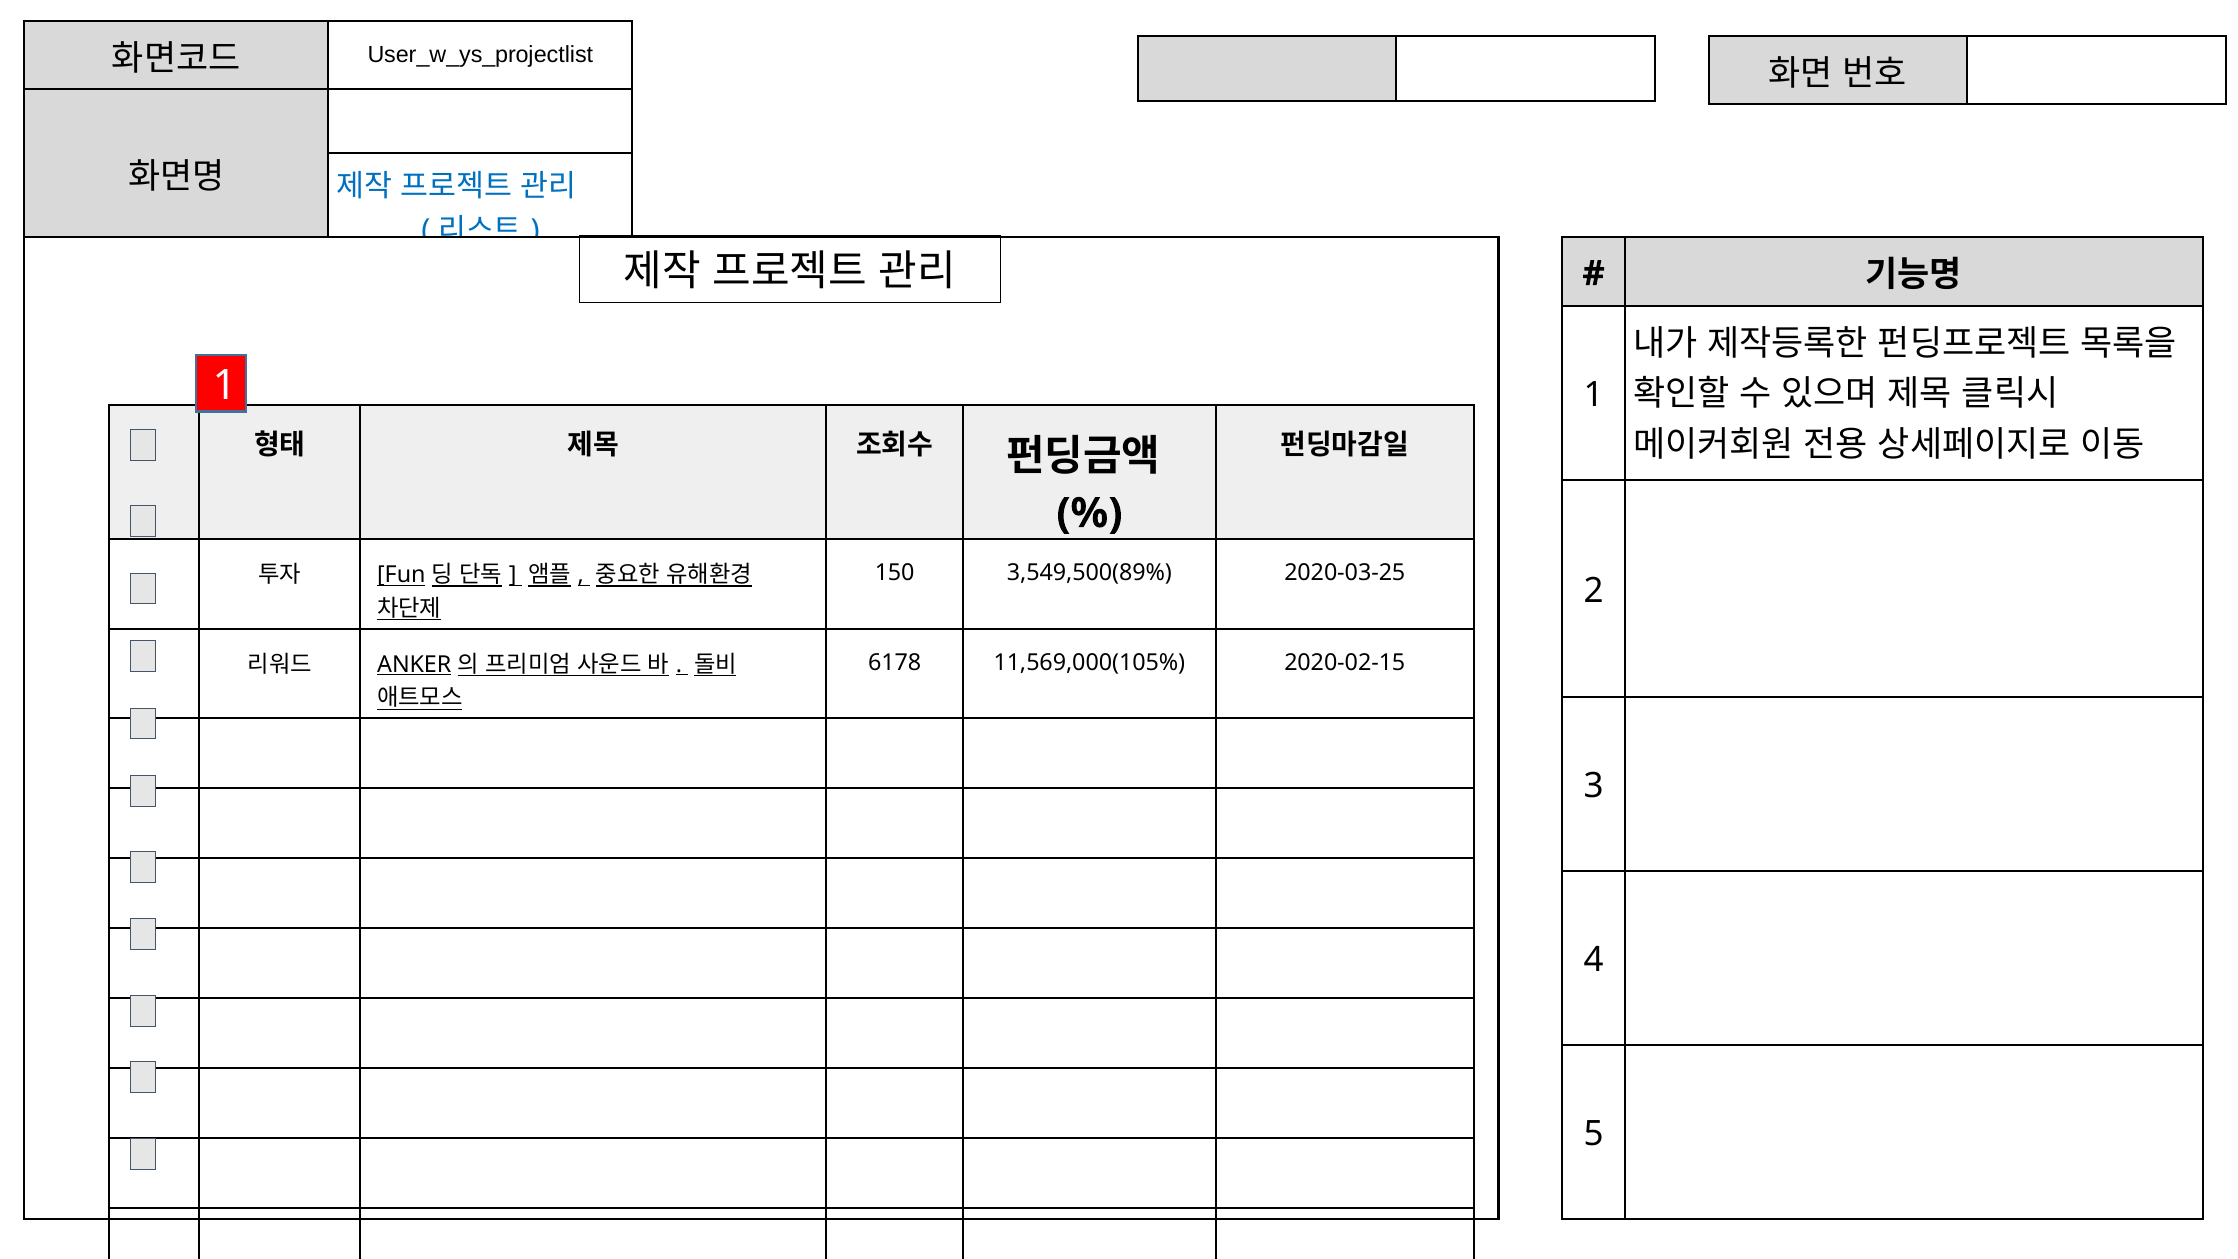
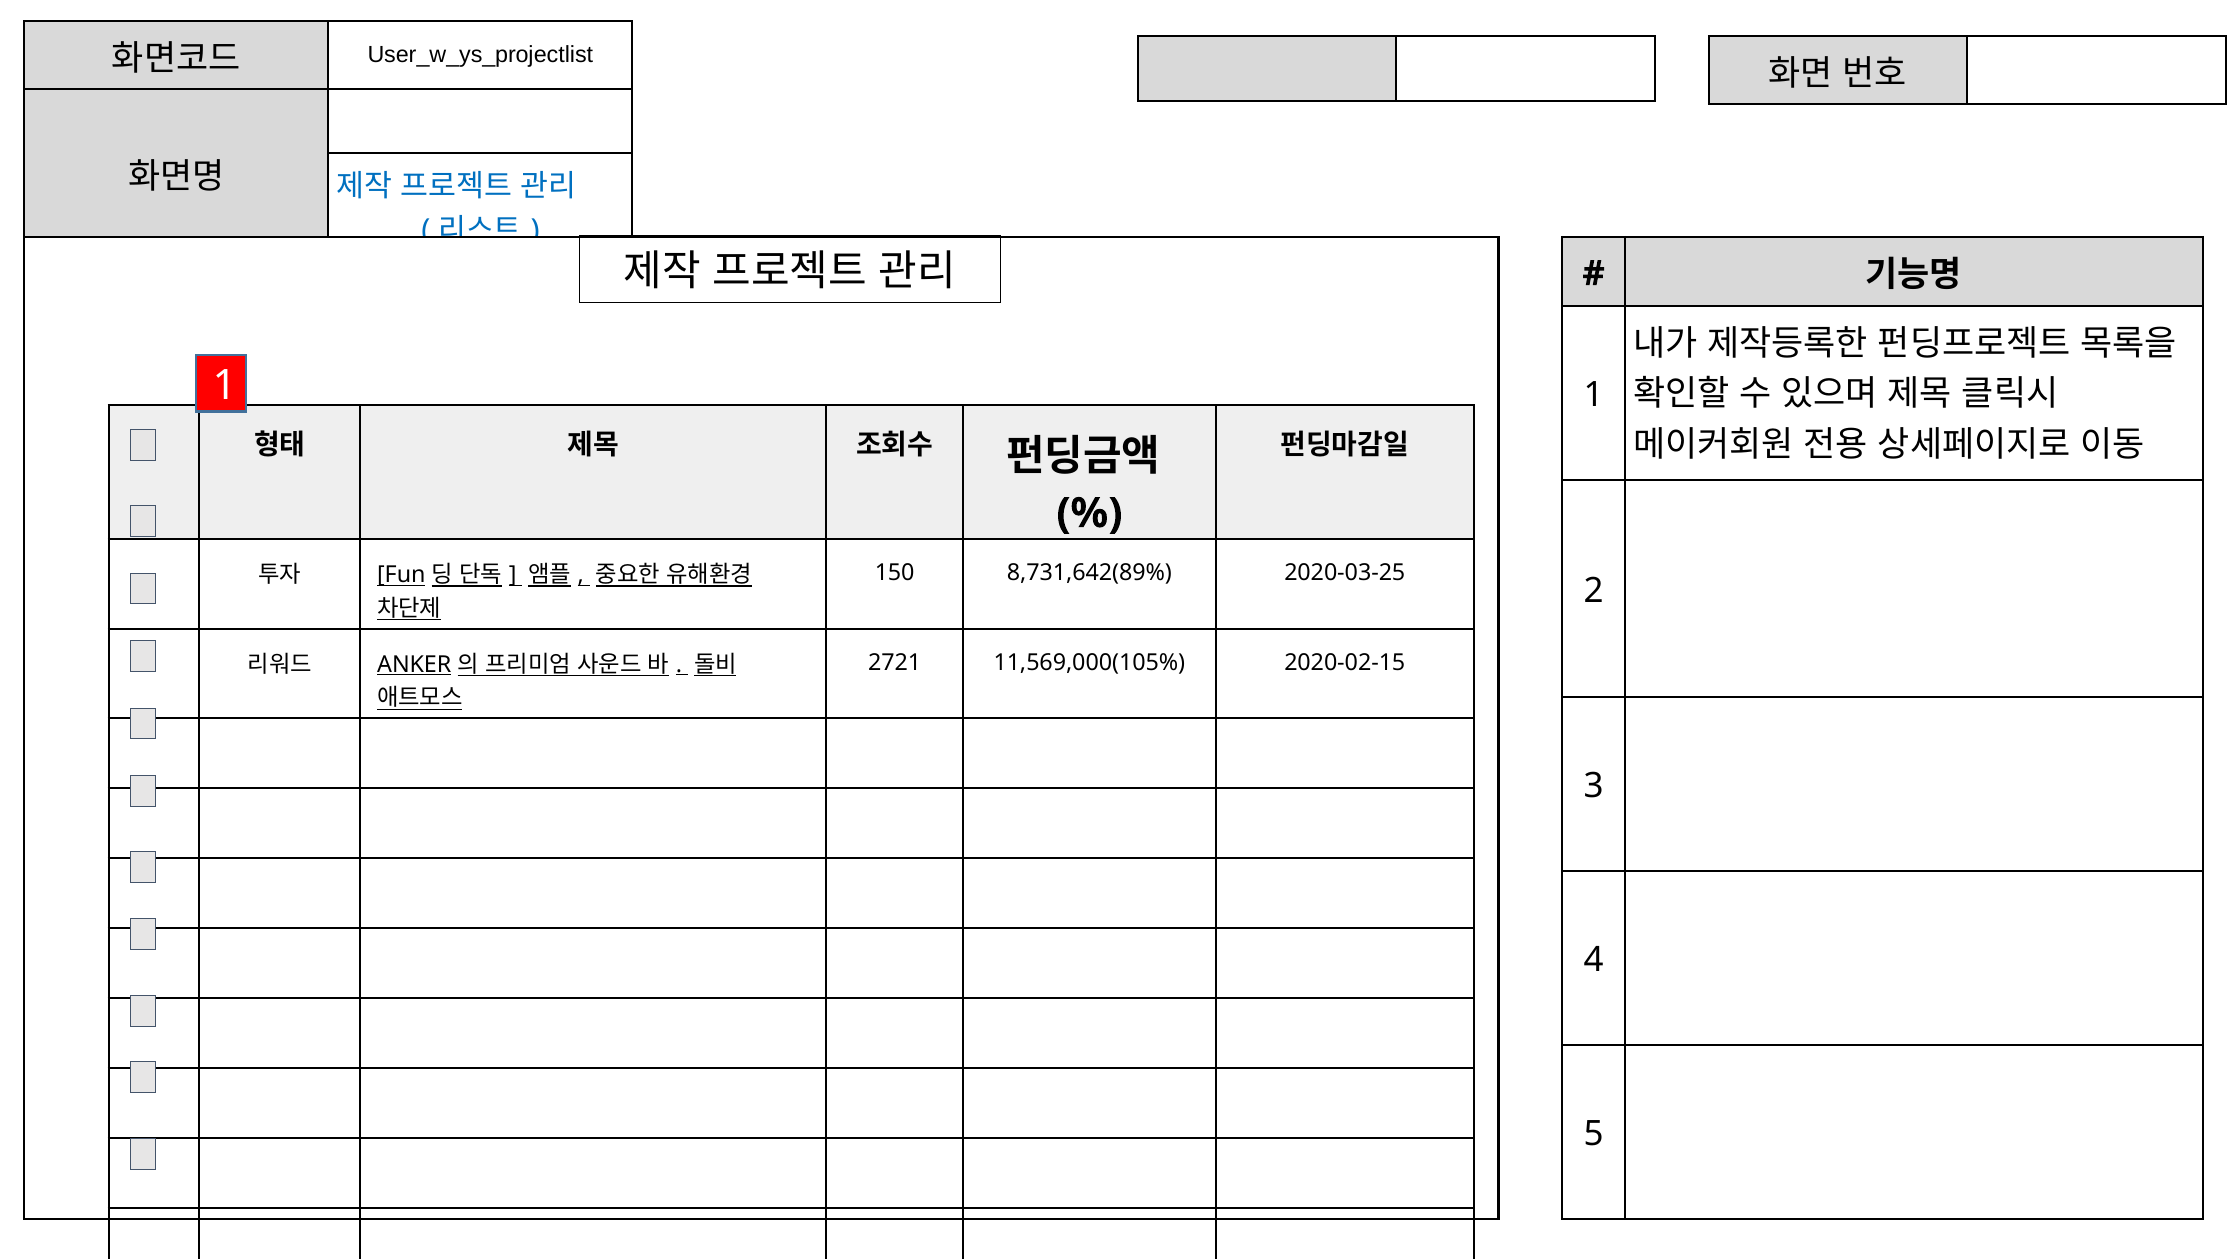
3,549,500(89%: 3,549,500(89% -> 8,731,642(89%
6178: 6178 -> 2721
